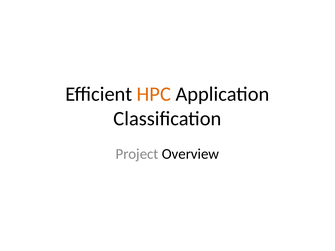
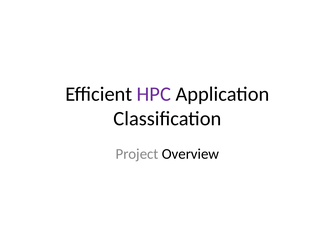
HPC colour: orange -> purple
